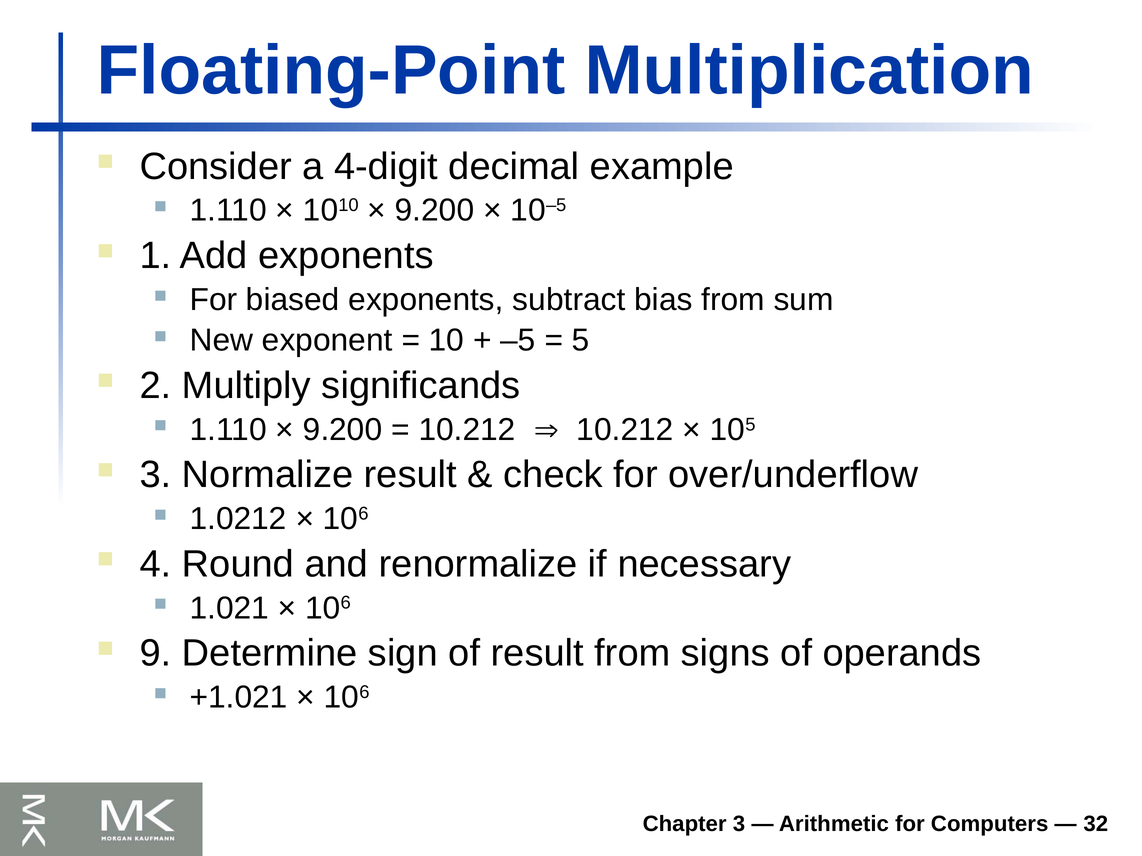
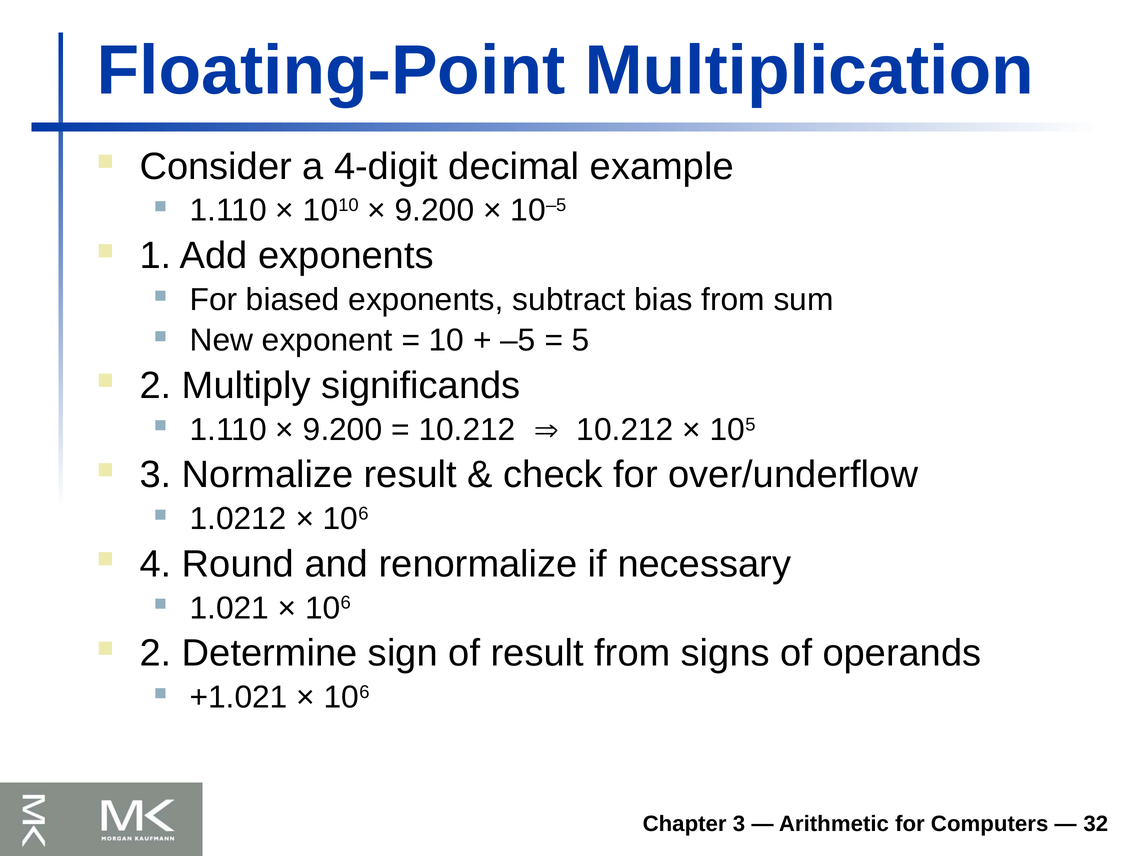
9 at (156, 654): 9 -> 2
